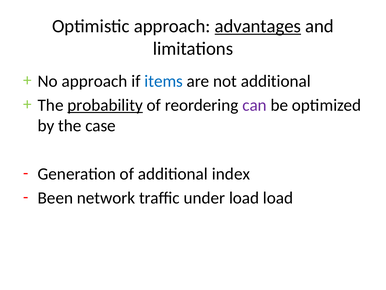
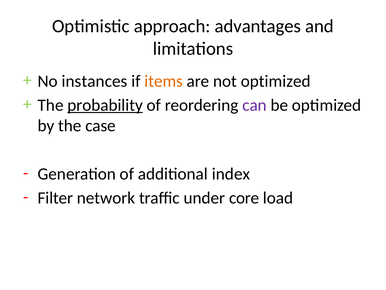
advantages underline: present -> none
No approach: approach -> instances
items colour: blue -> orange
not additional: additional -> optimized
Been: Been -> Filter
under load: load -> core
